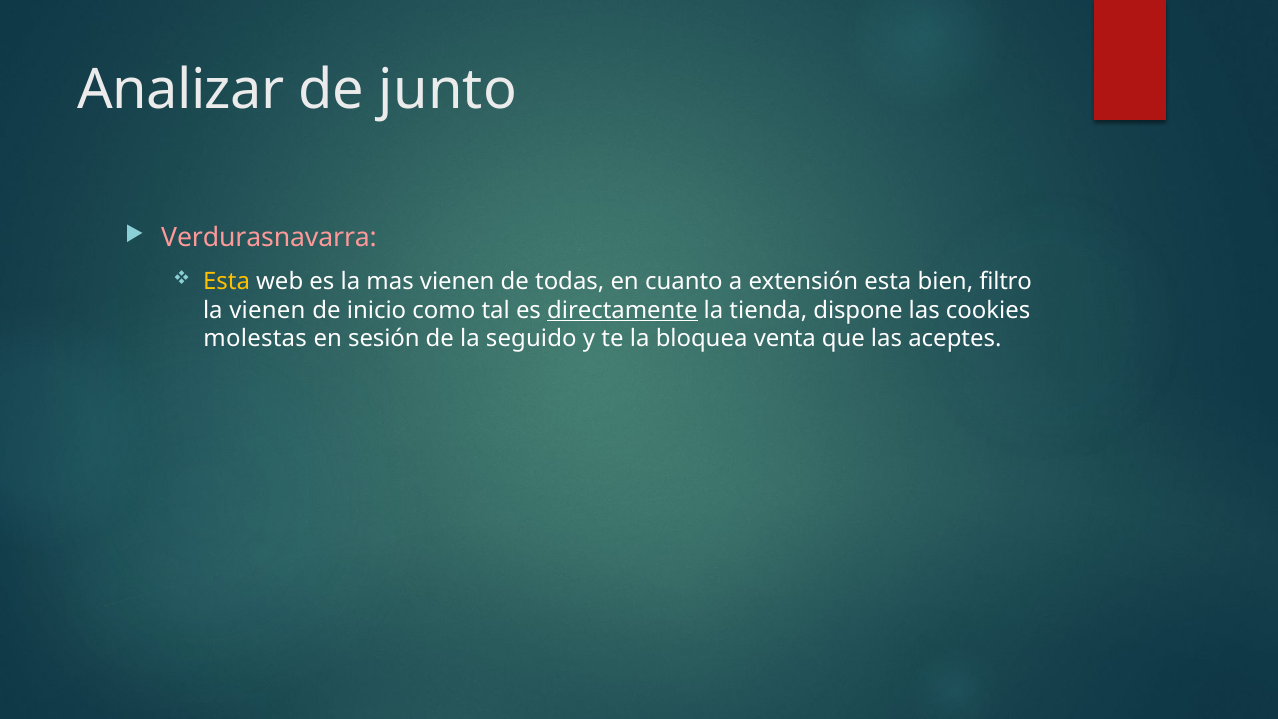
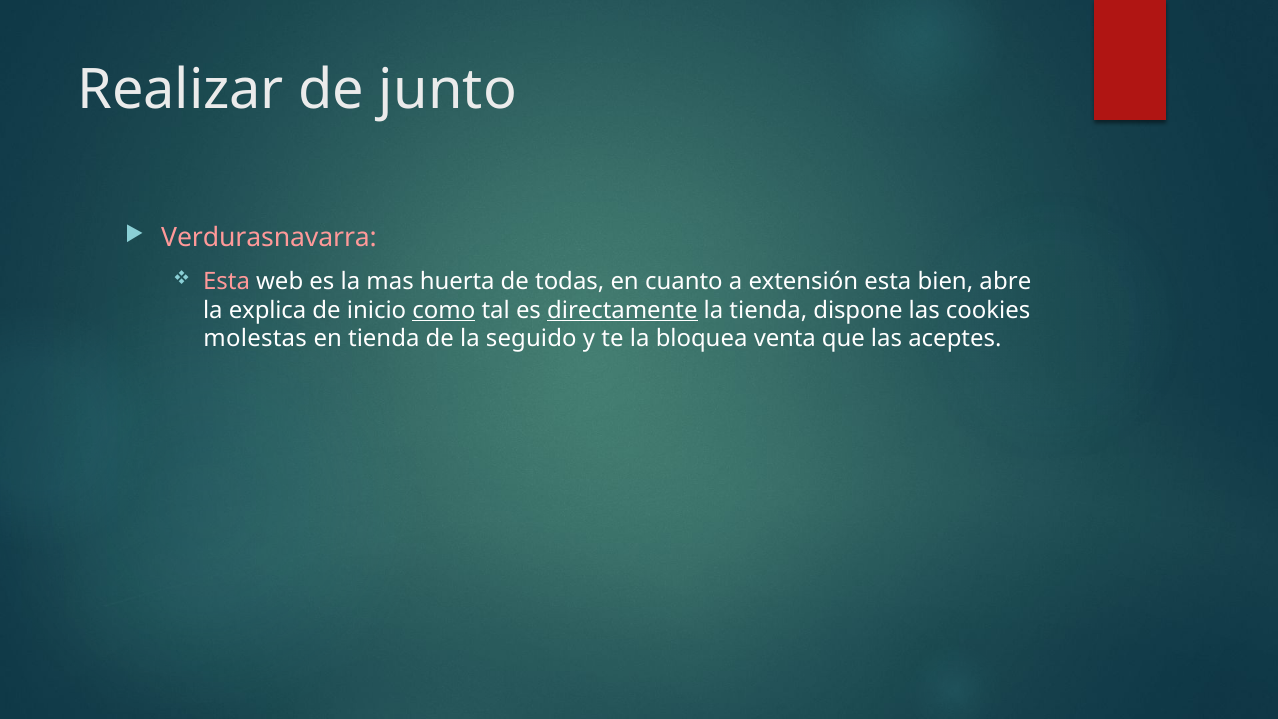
Analizar: Analizar -> Realizar
Esta at (227, 281) colour: yellow -> pink
mas vienen: vienen -> huerta
filtro: filtro -> abre
la vienen: vienen -> explica
como underline: none -> present
en sesión: sesión -> tienda
